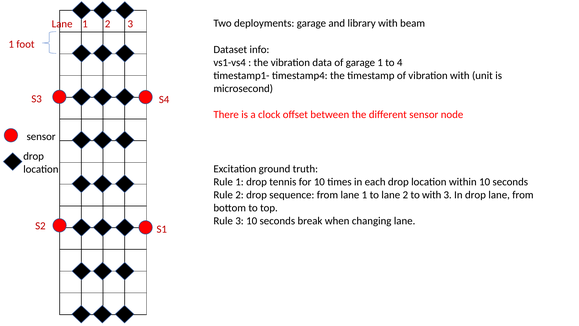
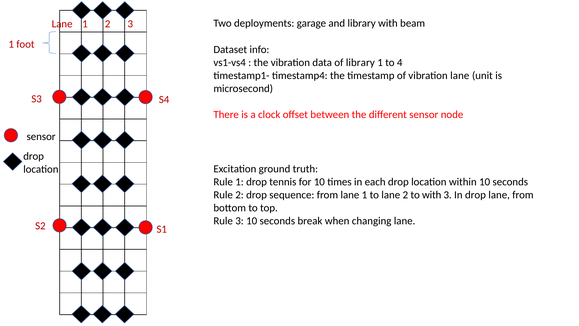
of garage: garage -> library
vibration with: with -> lane
